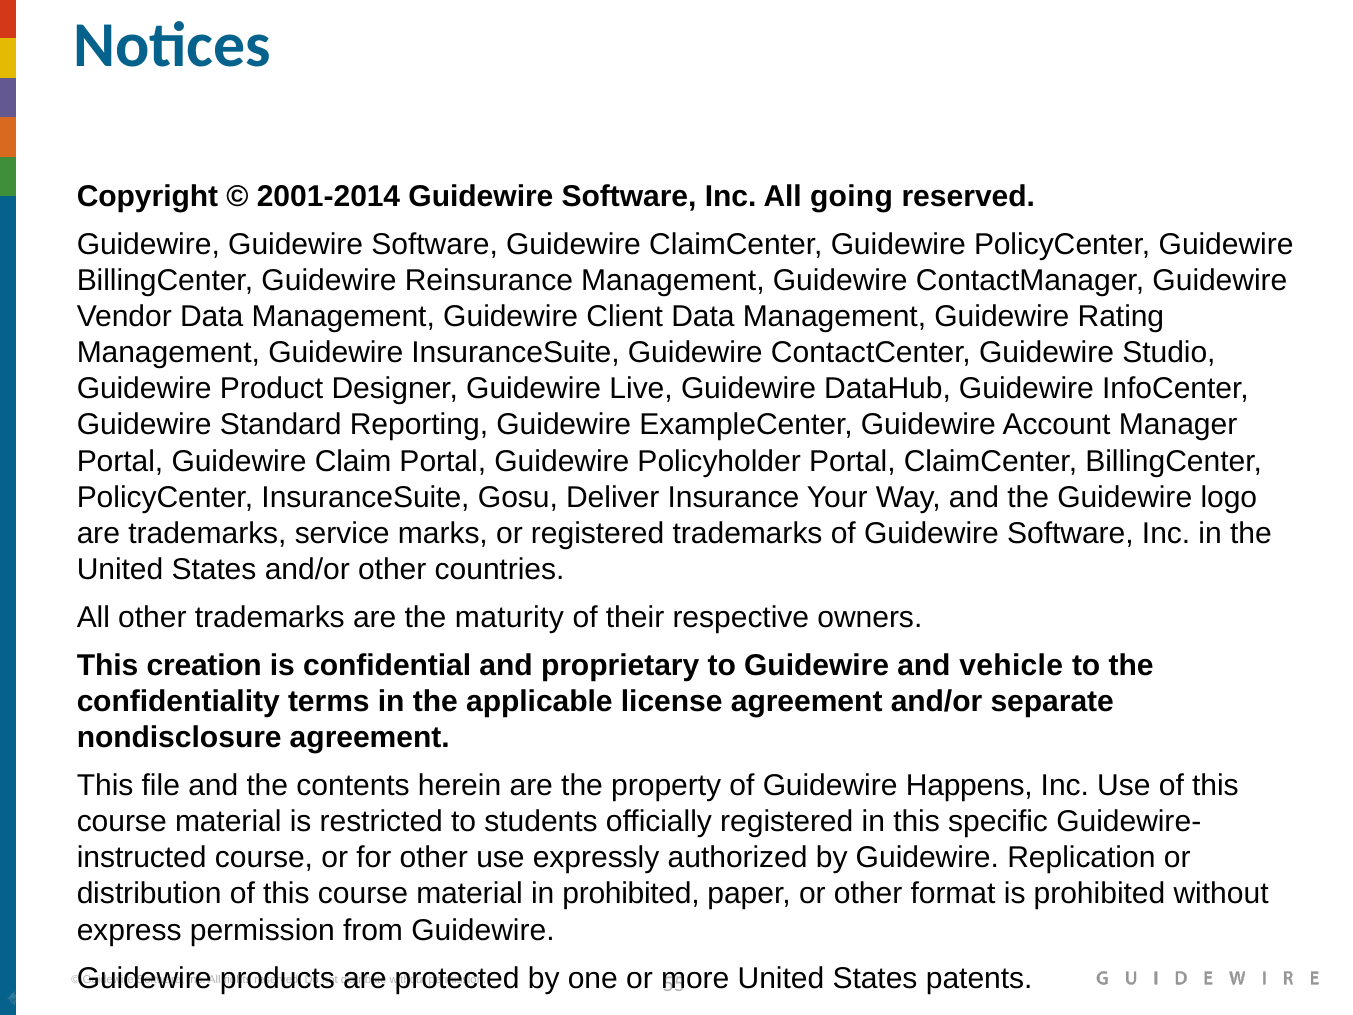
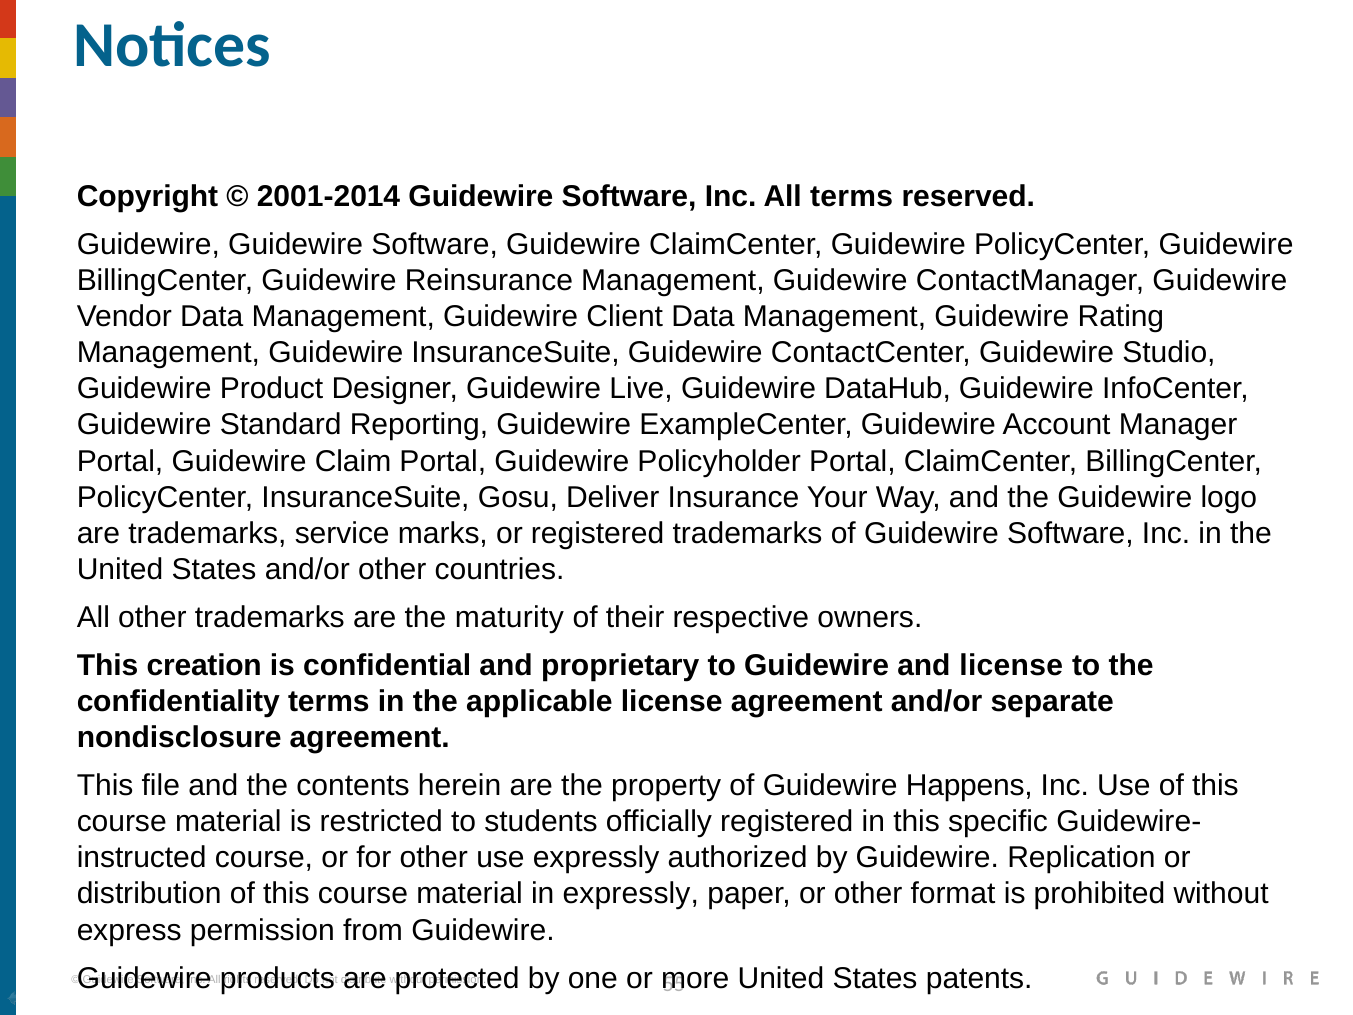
All going: going -> terms
and vehicle: vehicle -> license
in prohibited: prohibited -> expressly
